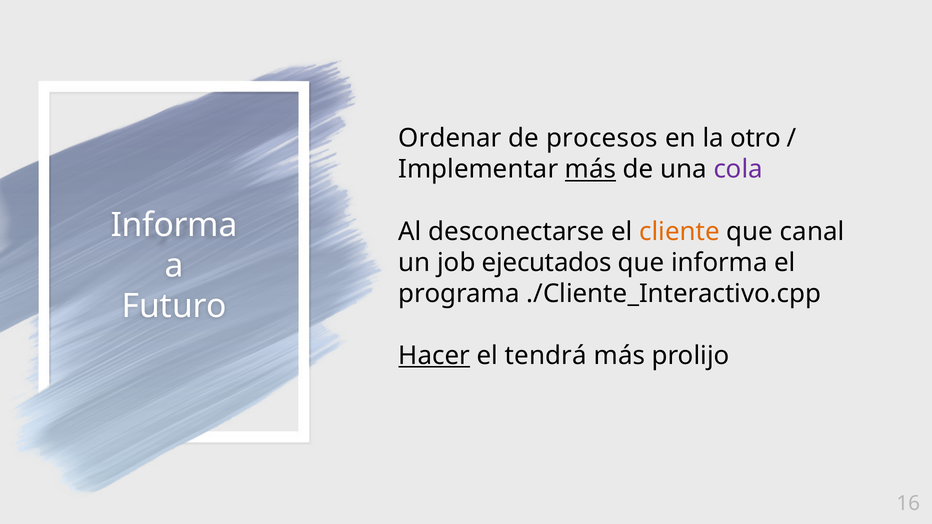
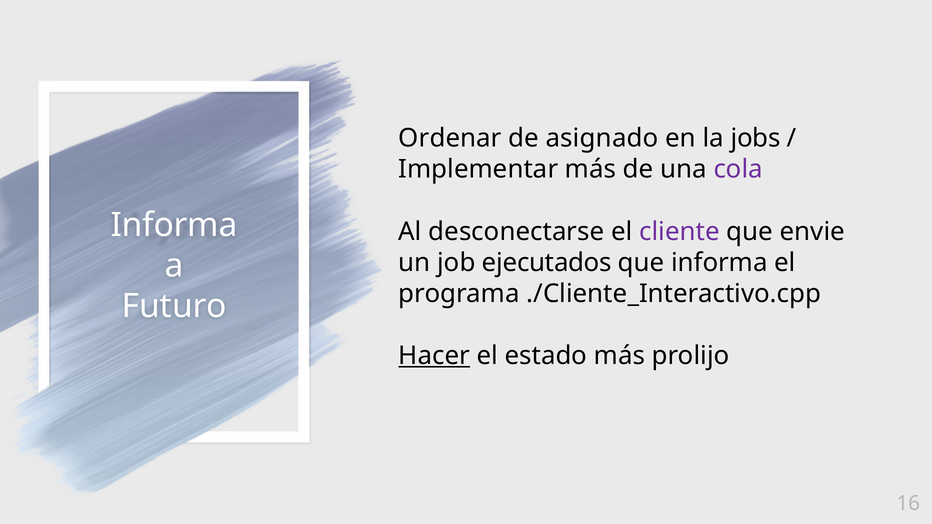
procesos: procesos -> asignado
otro: otro -> jobs
más at (591, 170) underline: present -> none
cliente colour: orange -> purple
canal: canal -> envie
tendrá: tendrá -> estado
